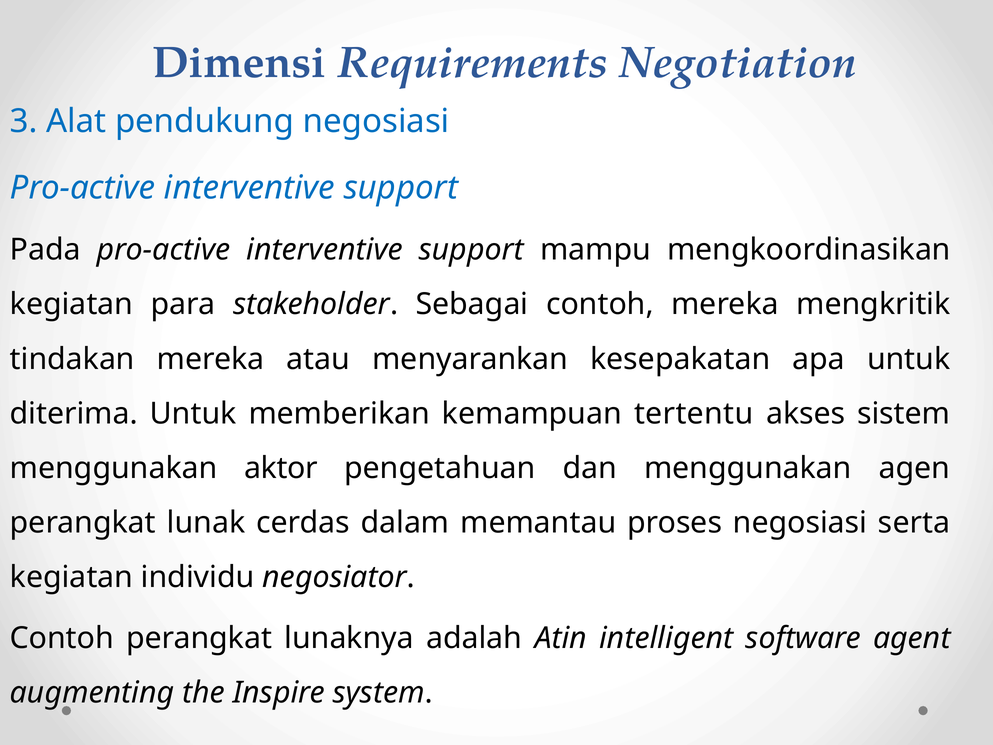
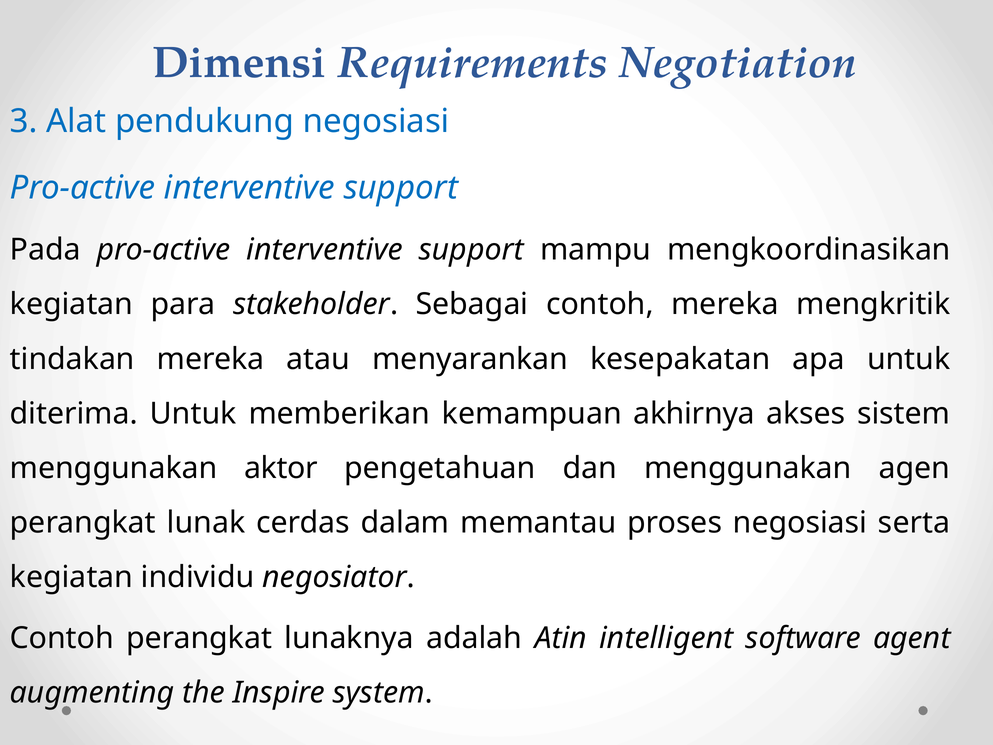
tertentu: tertentu -> akhirnya
